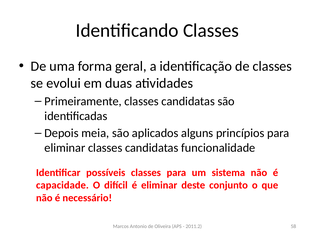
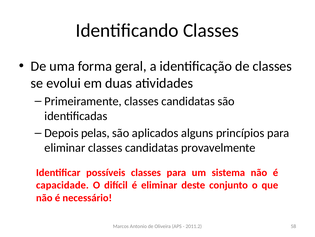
meia: meia -> pelas
funcionalidade: funcionalidade -> provavelmente
